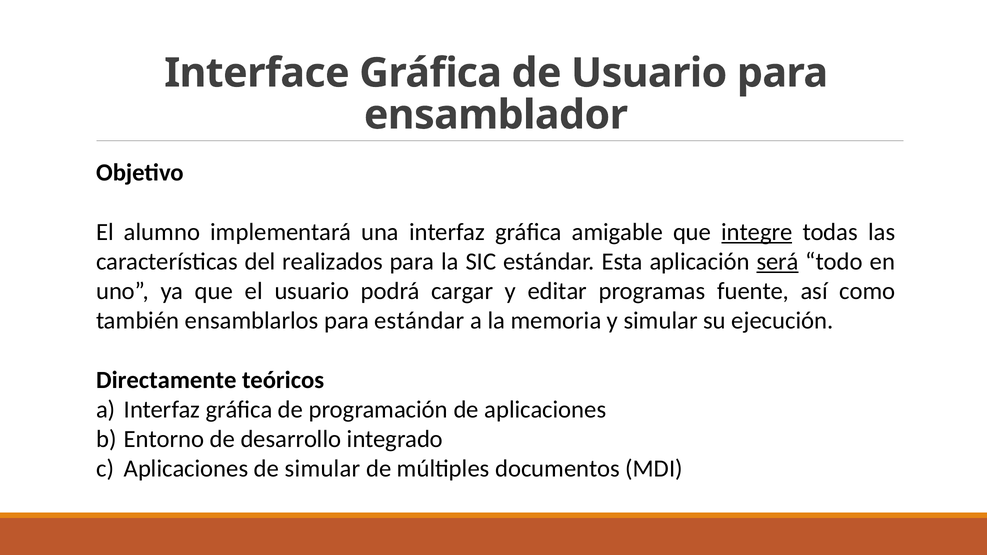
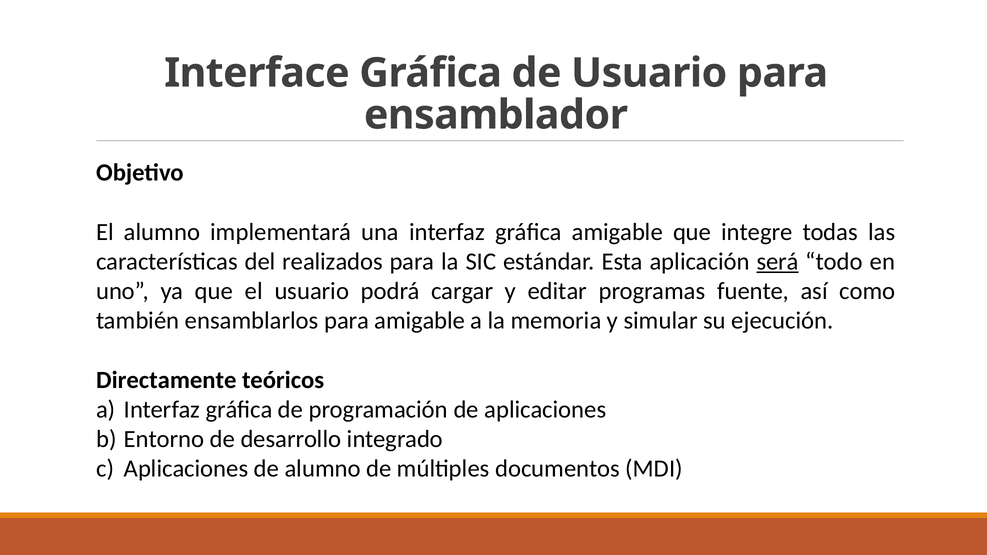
integre underline: present -> none
para estándar: estándar -> amigable
de simular: simular -> alumno
